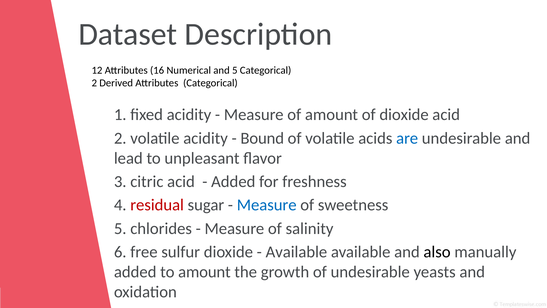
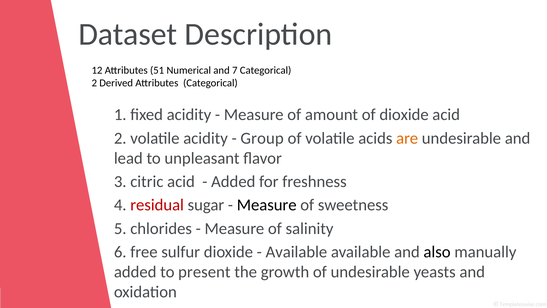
16: 16 -> 51
and 5: 5 -> 7
Bound: Bound -> Group
are colour: blue -> orange
Measure at (267, 205) colour: blue -> black
to amount: amount -> present
